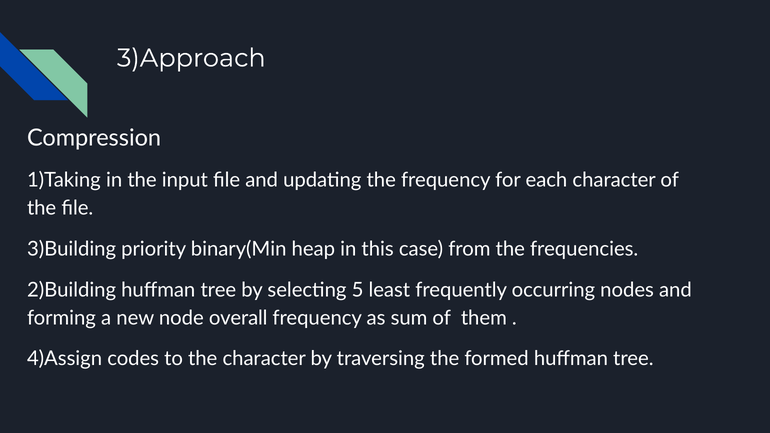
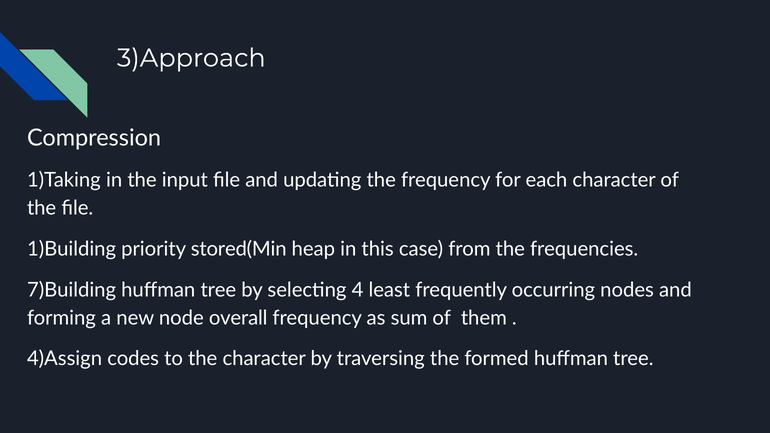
3)Building: 3)Building -> 1)Building
binary(Min: binary(Min -> stored(Min
2)Building: 2)Building -> 7)Building
5: 5 -> 4
